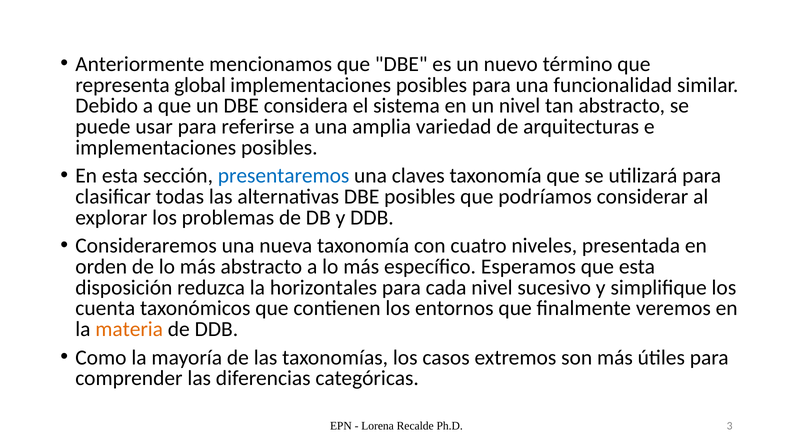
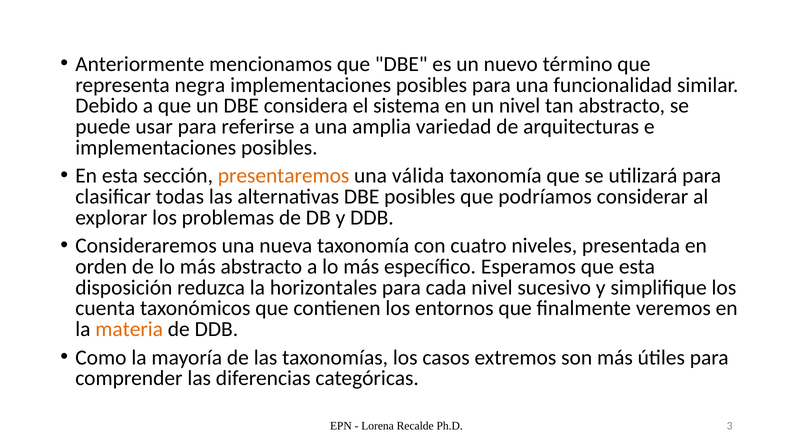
global: global -> negra
presentaremos colour: blue -> orange
claves: claves -> válida
